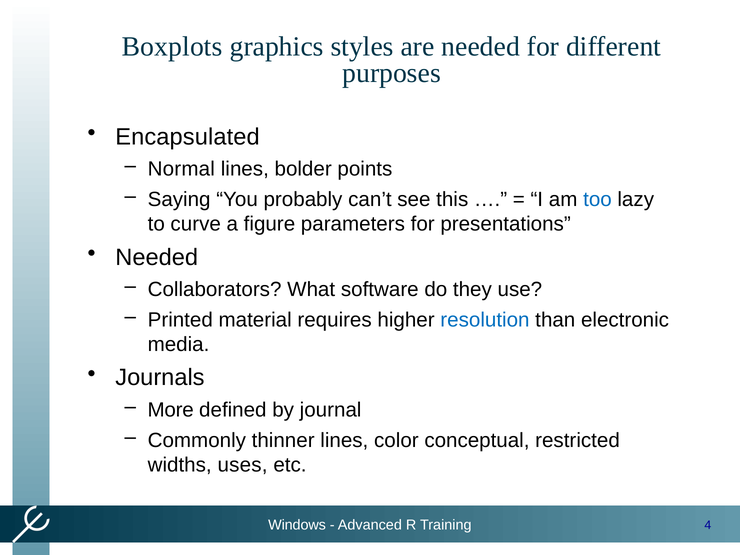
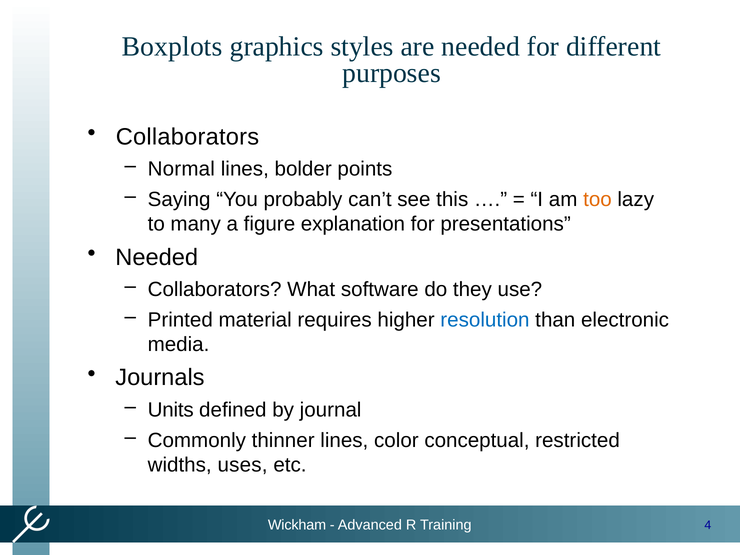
Encapsulated at (188, 137): Encapsulated -> Collaborators
too colour: blue -> orange
curve: curve -> many
parameters: parameters -> explanation
More: More -> Units
Windows: Windows -> Wickham
